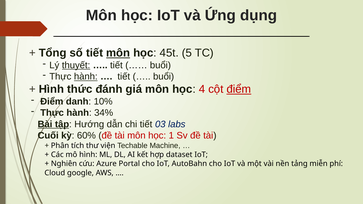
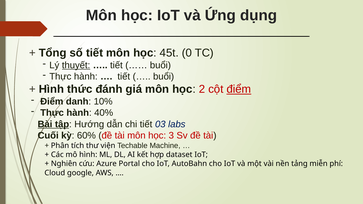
môn at (118, 53) underline: present -> none
5: 5 -> 0
hành at (86, 77) underline: present -> none
4: 4 -> 2
34%: 34% -> 40%
1: 1 -> 3
